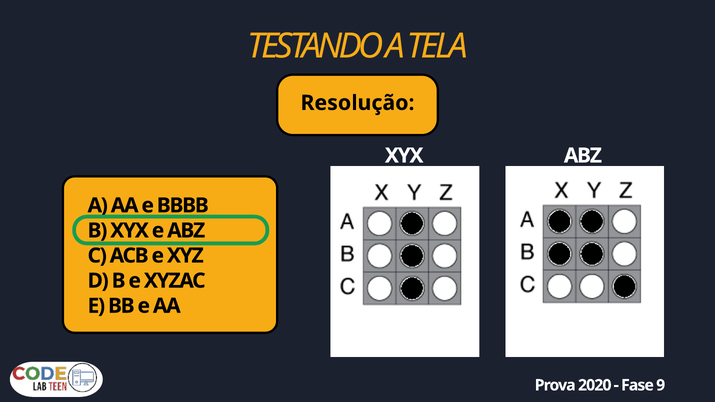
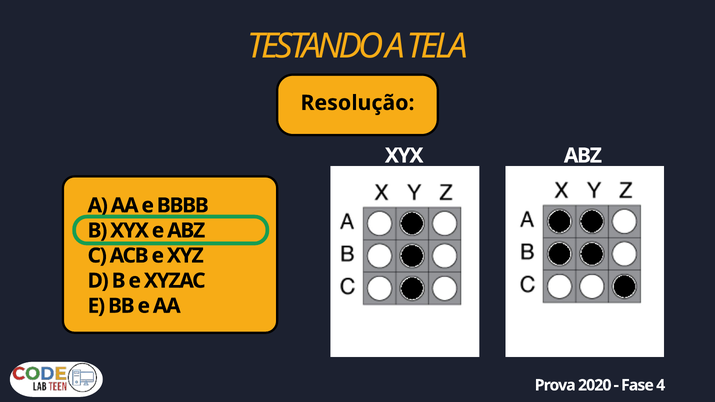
9: 9 -> 4
